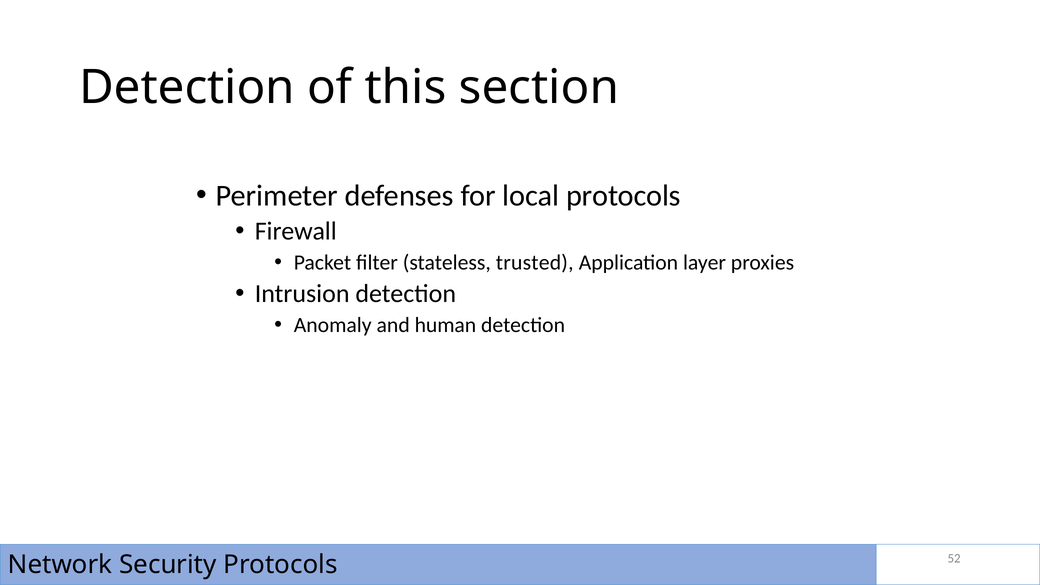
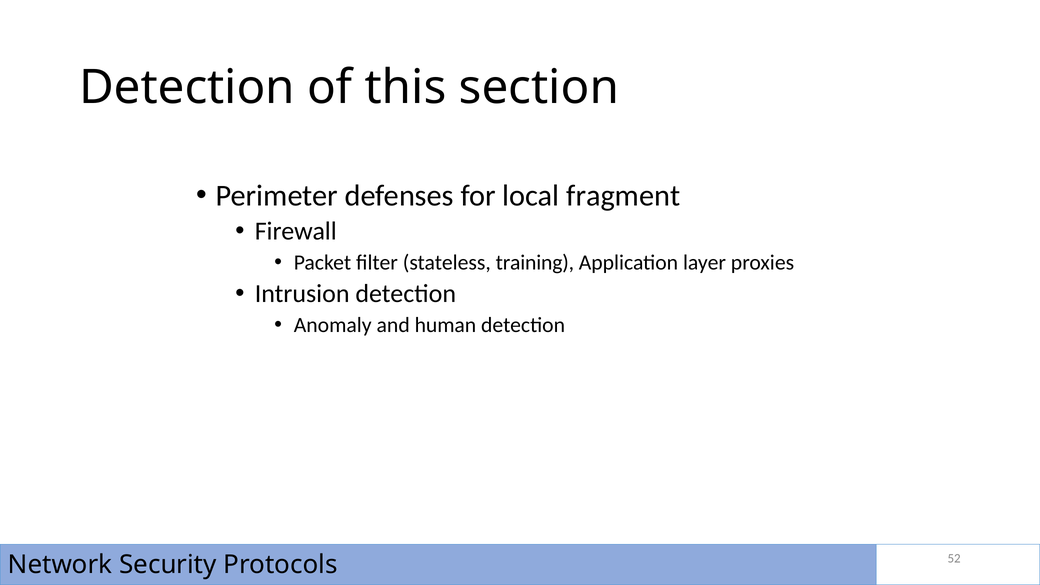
local protocols: protocols -> fragment
trusted: trusted -> training
